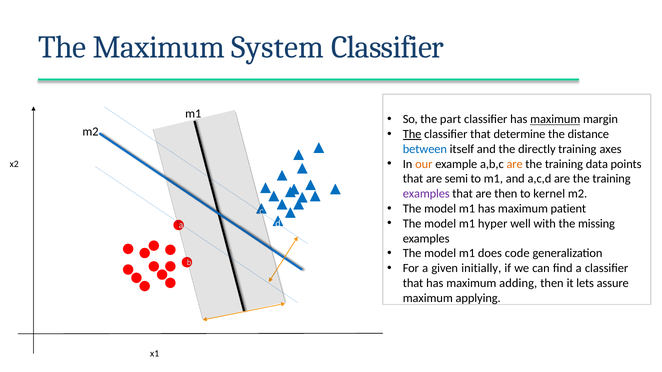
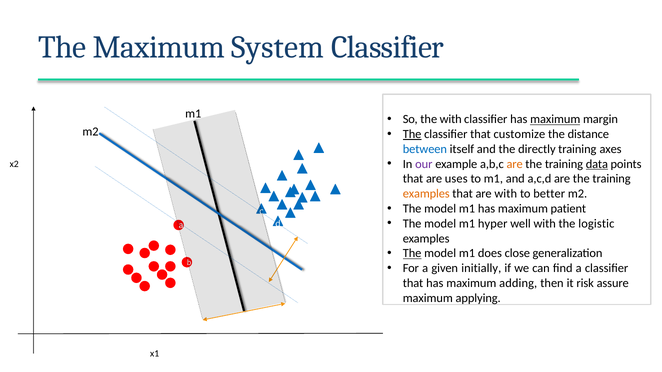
the part: part -> with
determine: determine -> customize
our colour: orange -> purple
data underline: none -> present
semi: semi -> uses
examples at (426, 194) colour: purple -> orange
are then: then -> with
kernel: kernel -> better
missing: missing -> logistic
The at (412, 254) underline: none -> present
code: code -> close
lets: lets -> risk
